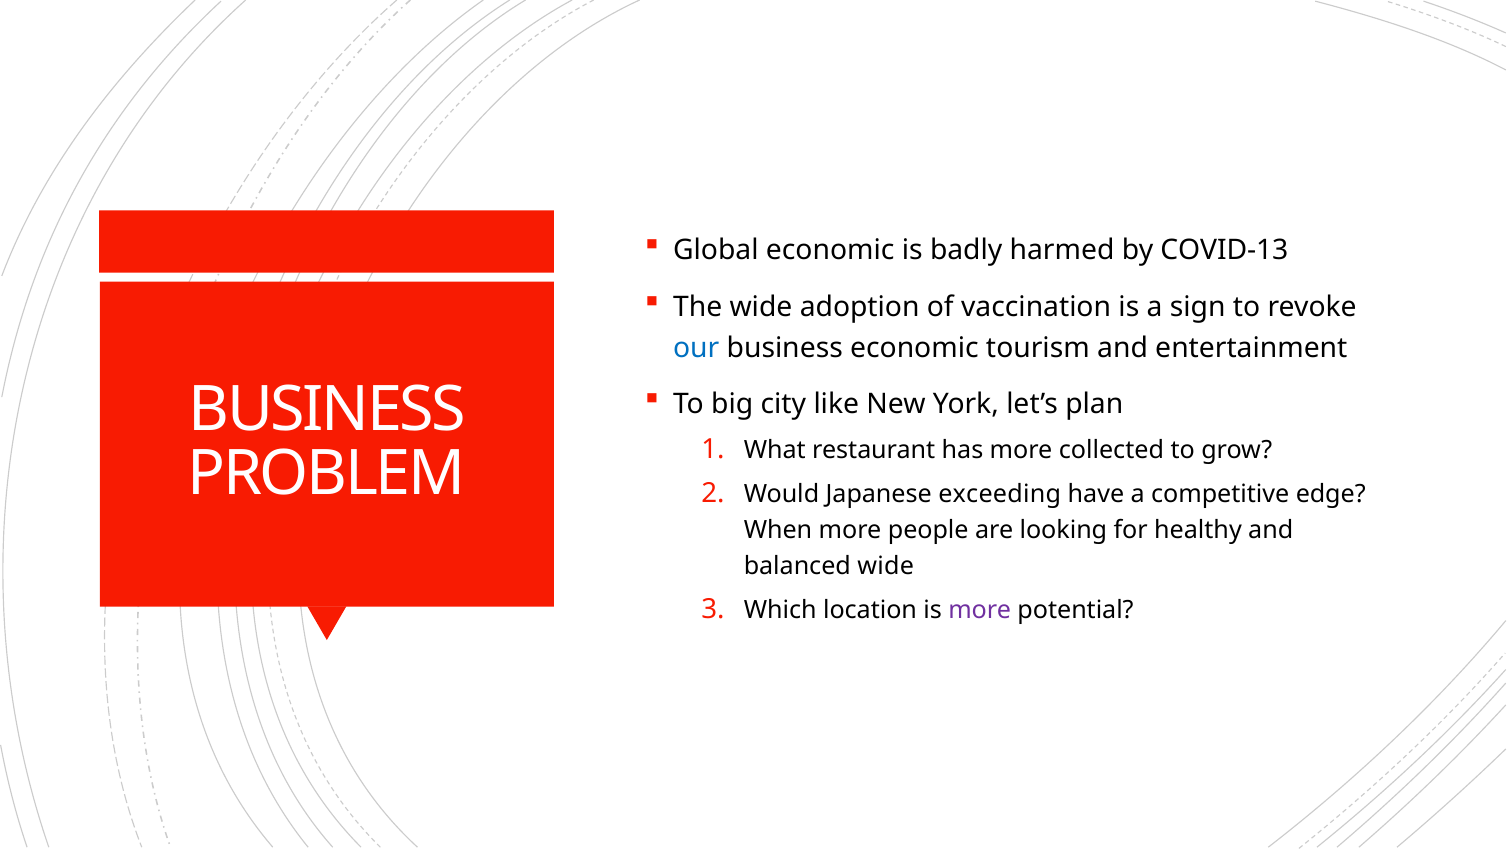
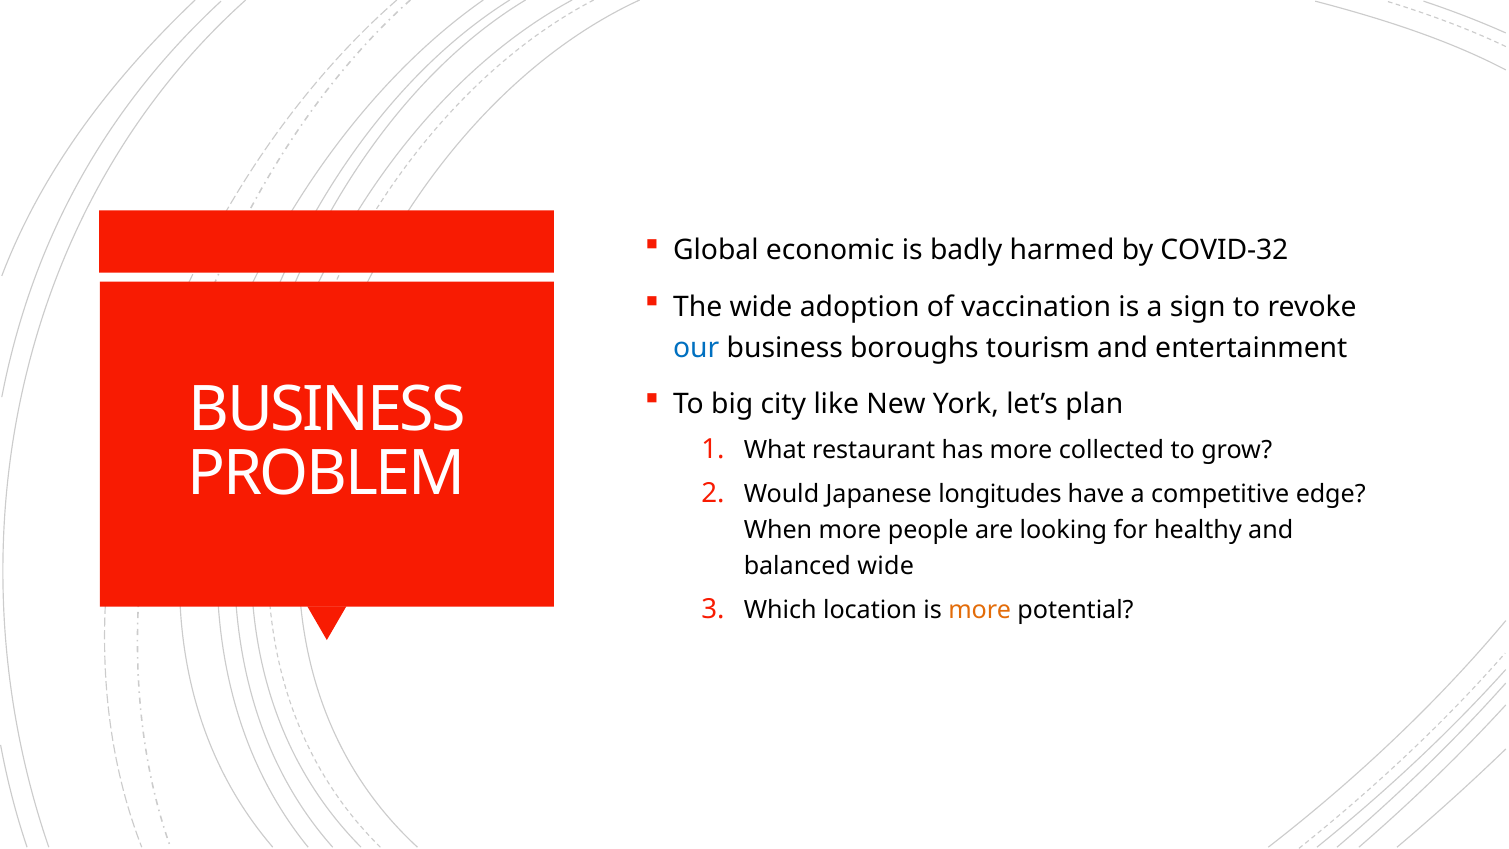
COVID-13: COVID-13 -> COVID-32
business economic: economic -> boroughs
exceeding: exceeding -> longitudes
more at (980, 610) colour: purple -> orange
